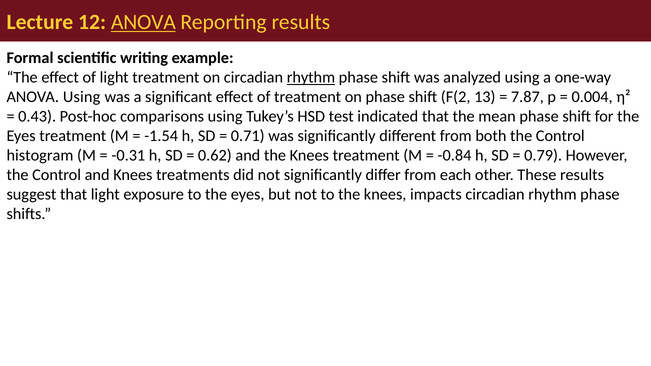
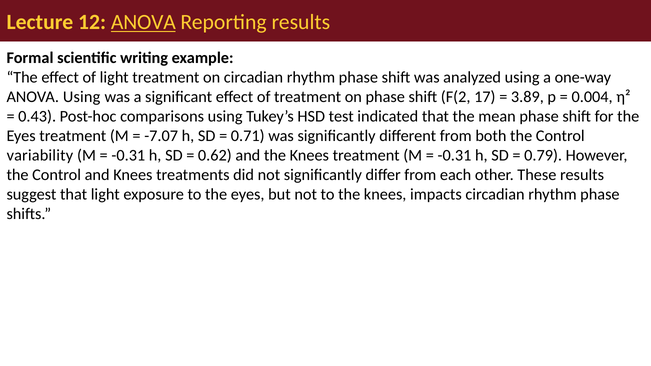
rhythm at (311, 77) underline: present -> none
13: 13 -> 17
7.87: 7.87 -> 3.89
-1.54: -1.54 -> -7.07
histogram: histogram -> variability
-0.84 at (454, 156): -0.84 -> -0.31
